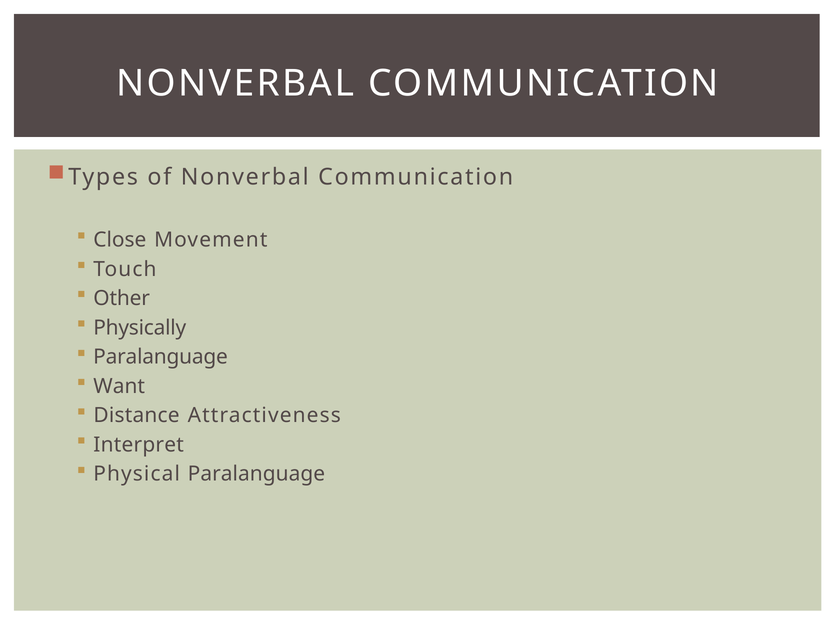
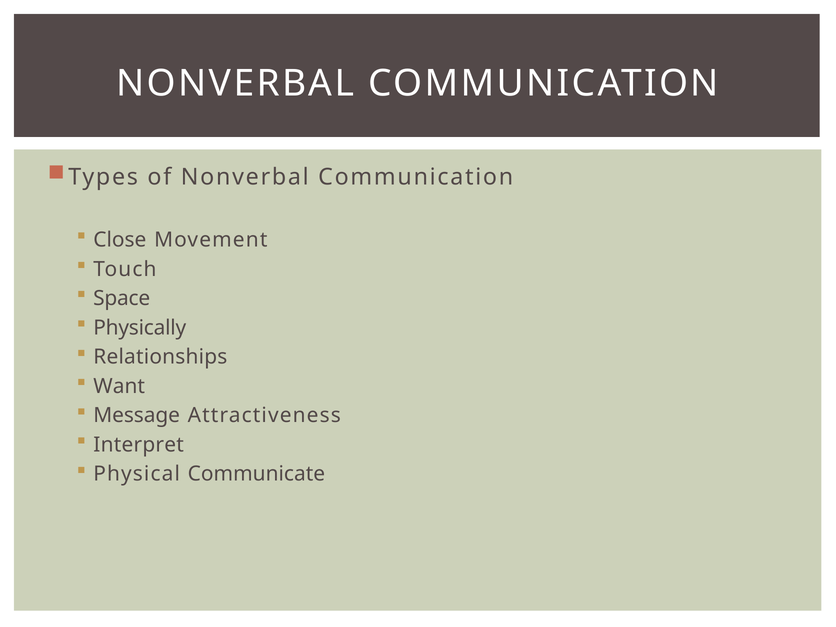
Other: Other -> Space
Paralanguage at (161, 357): Paralanguage -> Relationships
Distance: Distance -> Message
Physical Paralanguage: Paralanguage -> Communicate
